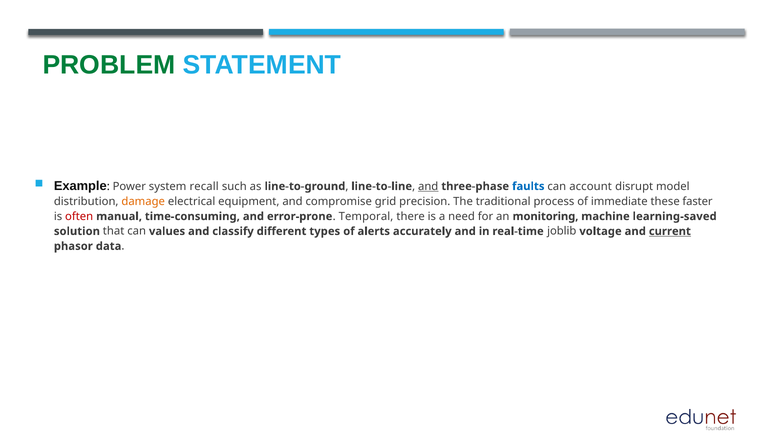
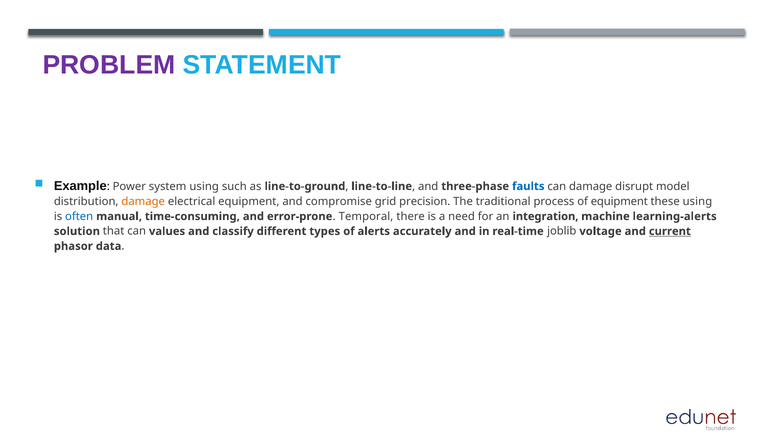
PROBLEM colour: green -> purple
system recall: recall -> using
and at (428, 186) underline: present -> none
can account: account -> damage
of immediate: immediate -> equipment
these faster: faster -> using
often colour: red -> blue
monitoring: monitoring -> integration
learning-saved: learning-saved -> learning-alerts
